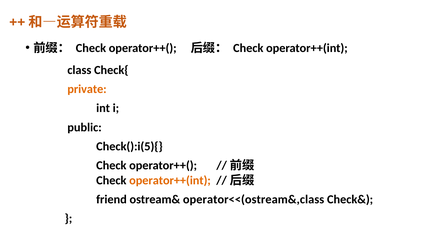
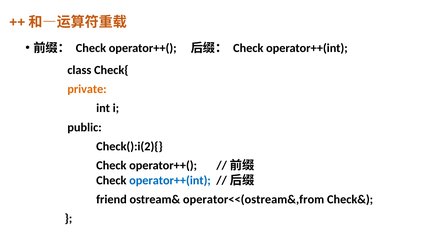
Check():i(5){: Check():i(5){ -> Check():i(2){
operator++(int at (170, 180) colour: orange -> blue
operator<<(ostream&,class: operator<<(ostream&,class -> operator<<(ostream&,from
